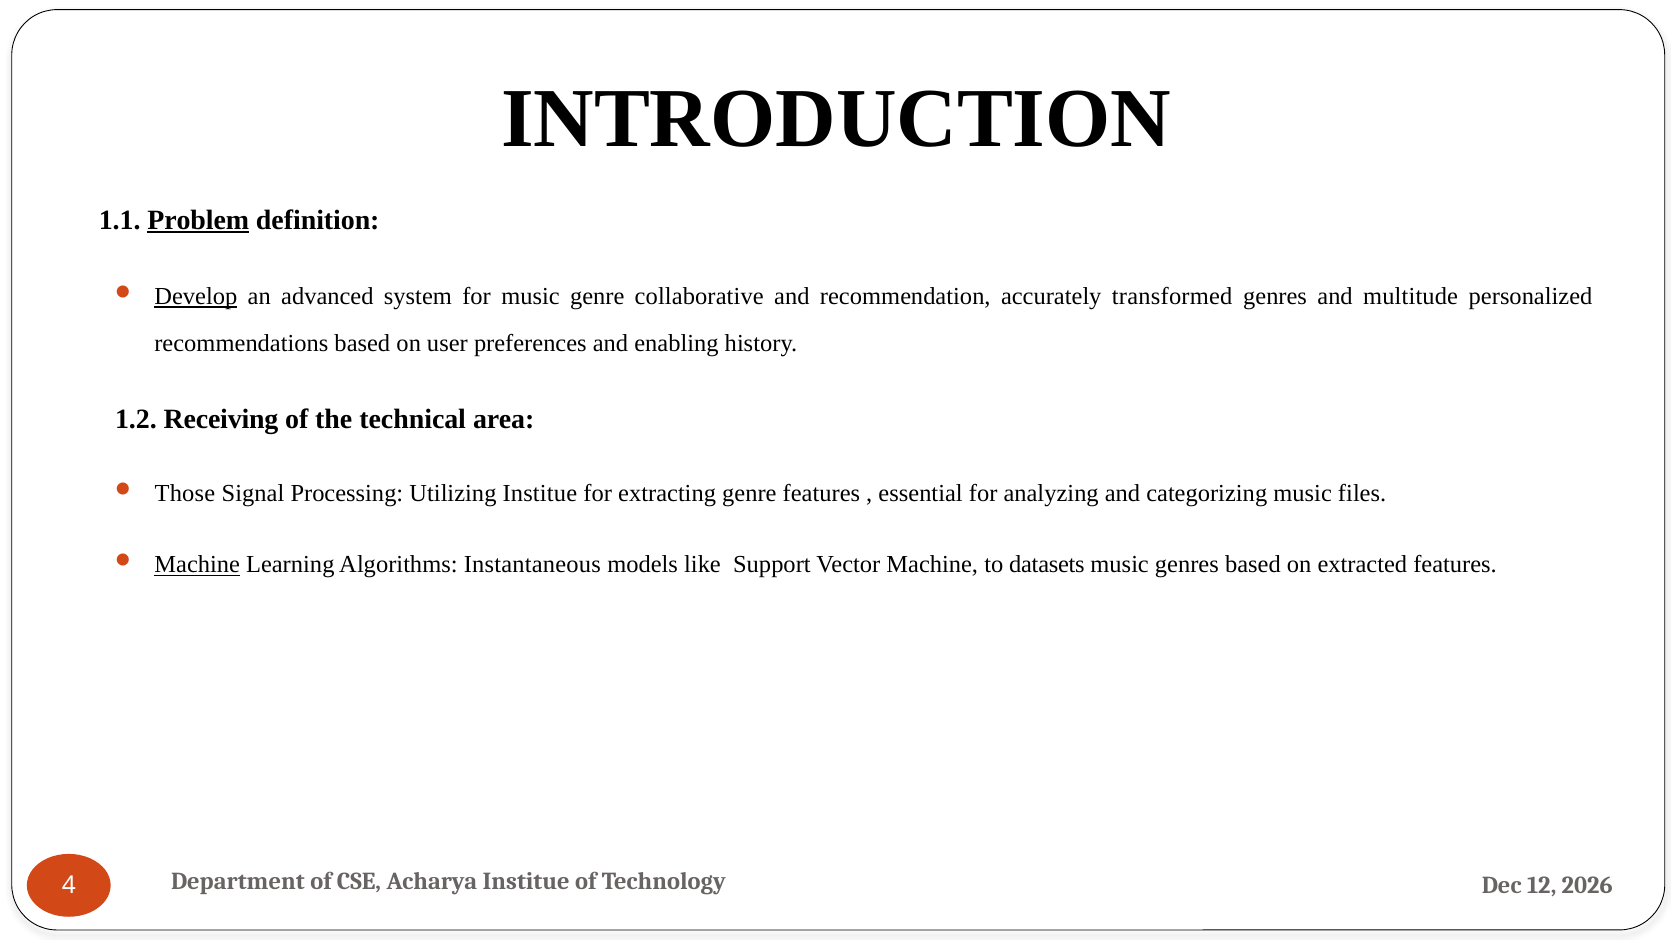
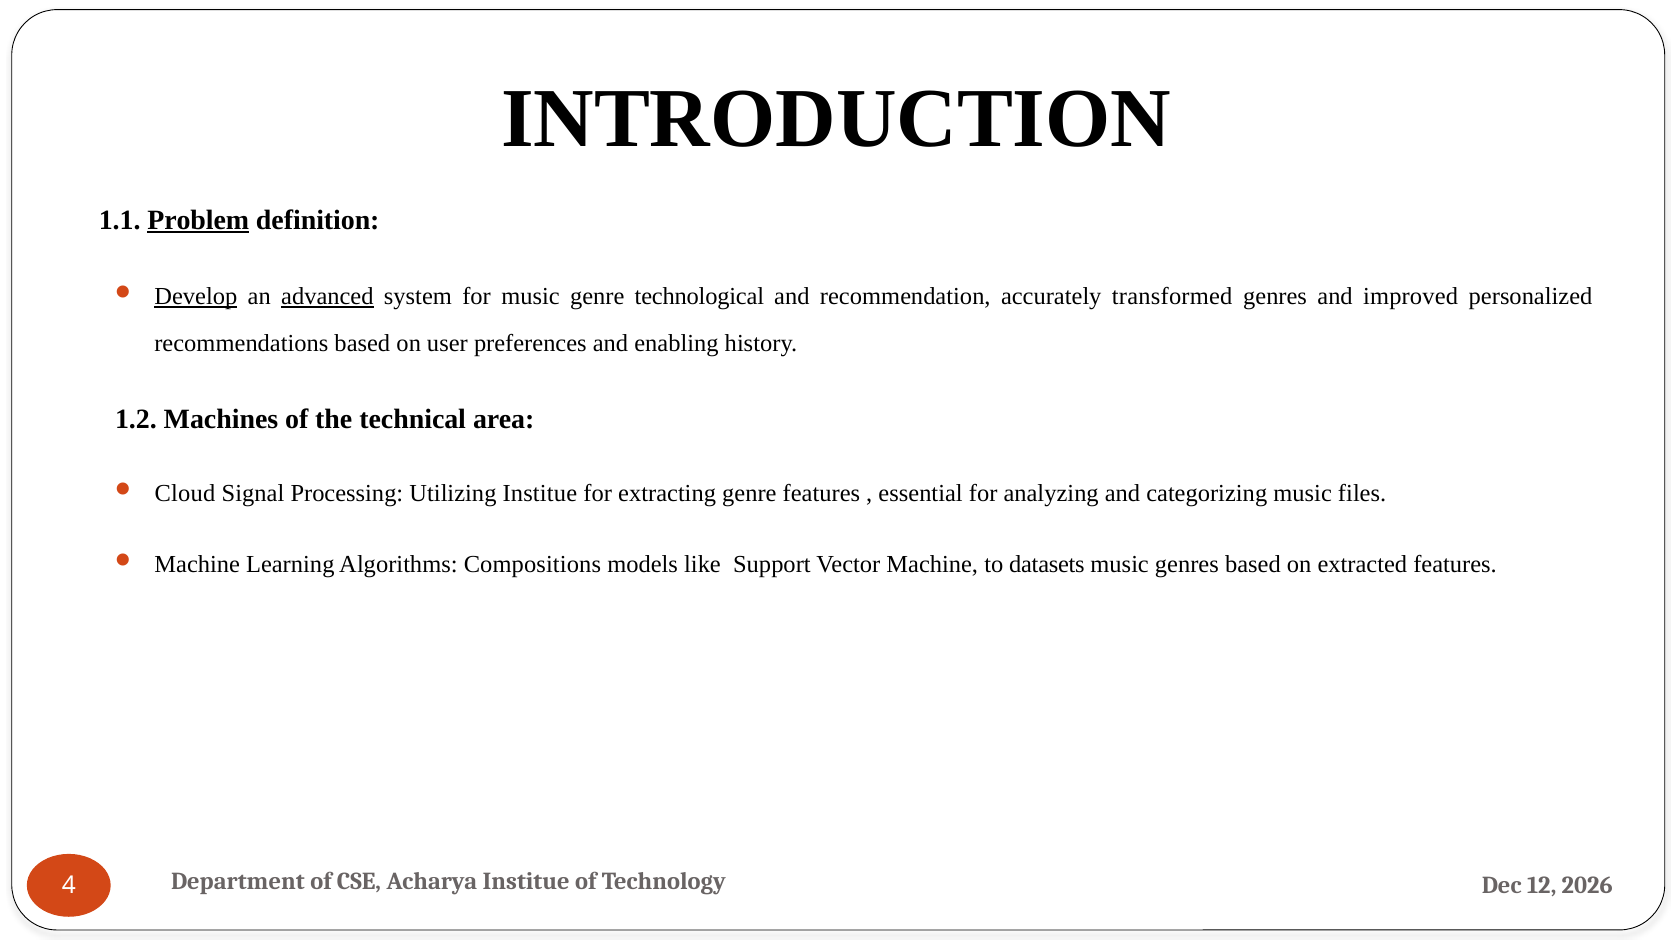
advanced underline: none -> present
collaborative: collaborative -> technological
multitude: multitude -> improved
Receiving: Receiving -> Machines
Those: Those -> Cloud
Machine at (197, 565) underline: present -> none
Instantaneous: Instantaneous -> Compositions
